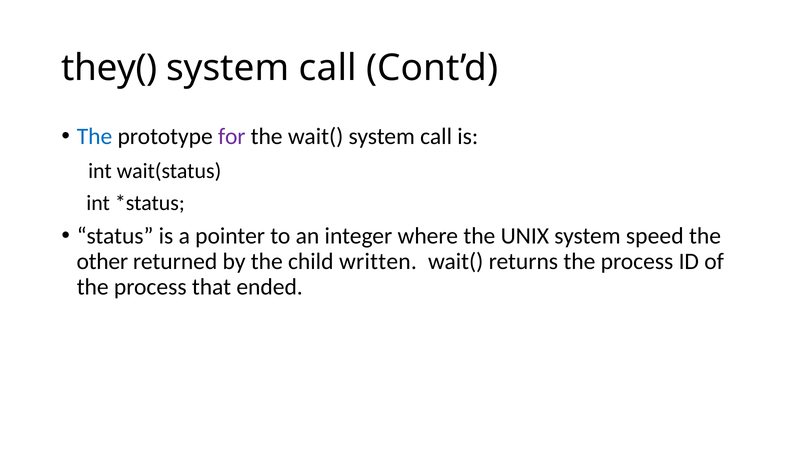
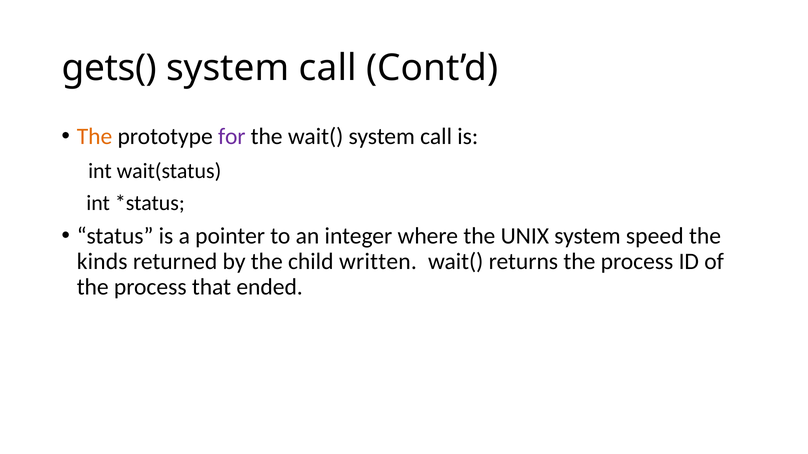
they(: they( -> gets(
The at (94, 137) colour: blue -> orange
other: other -> kinds
